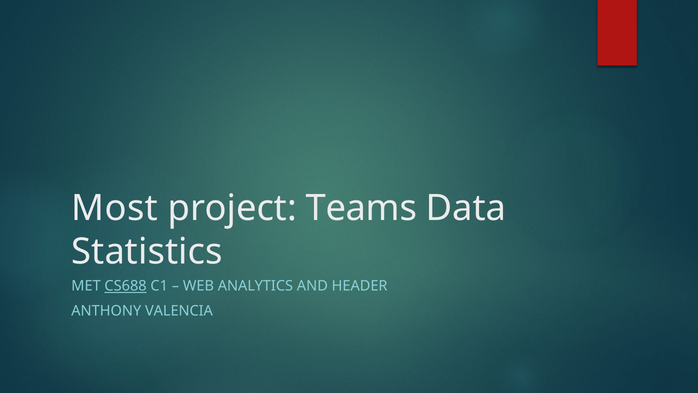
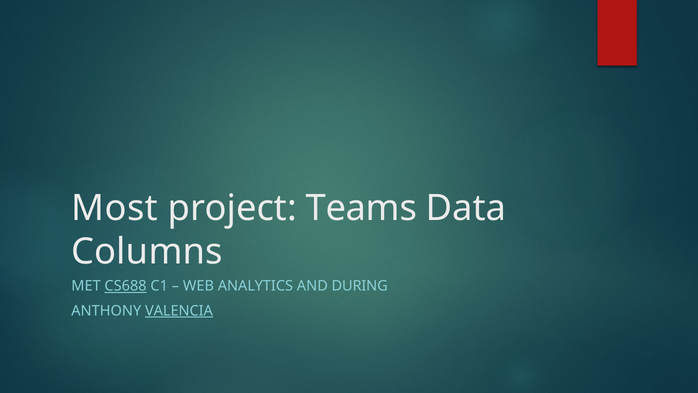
Statistics: Statistics -> Columns
HEADER: HEADER -> DURING
VALENCIA underline: none -> present
